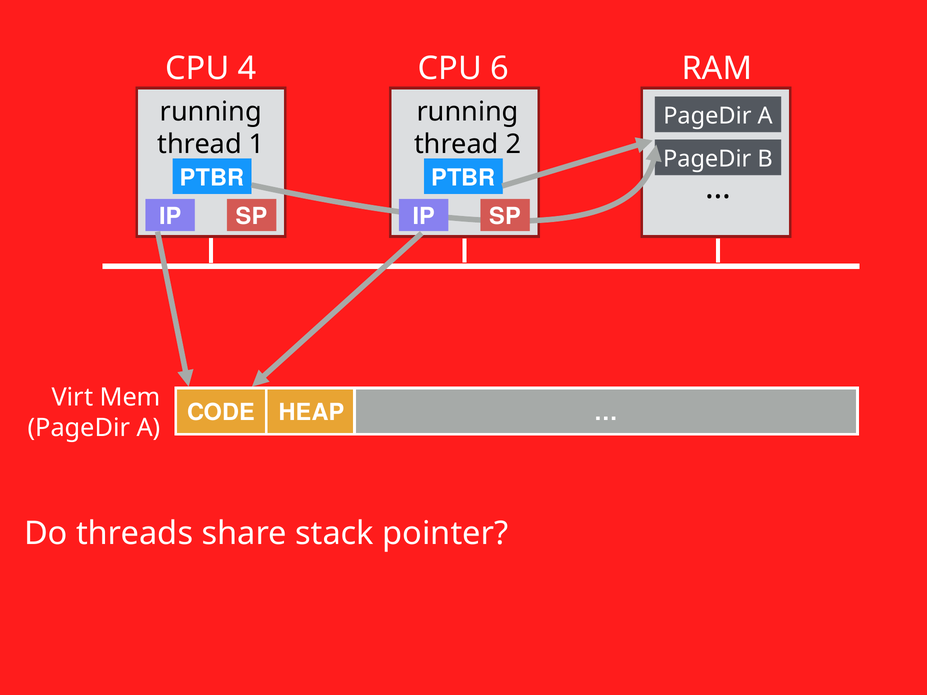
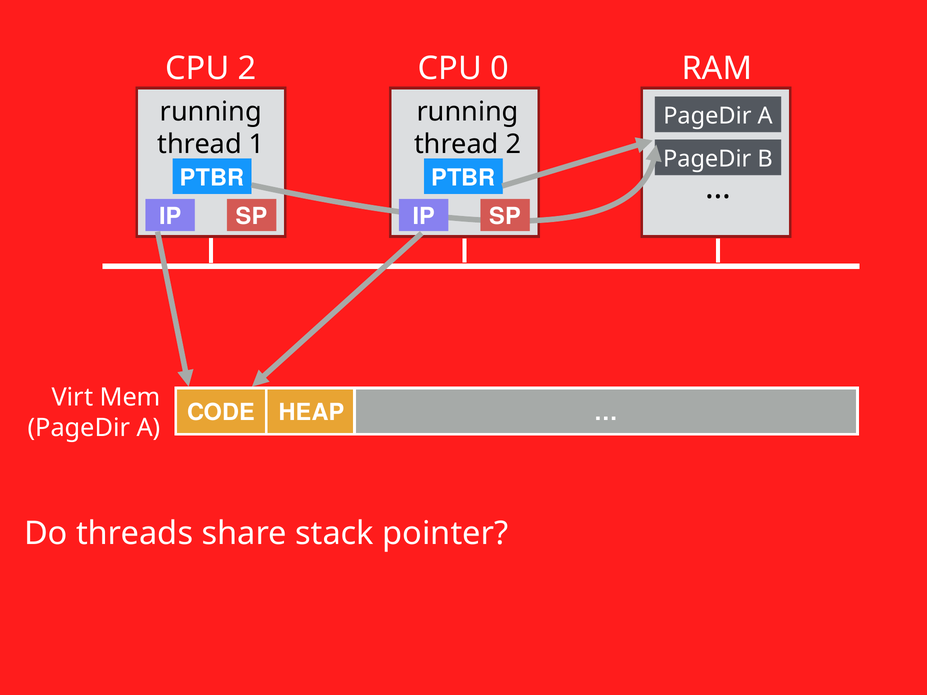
CPU 4: 4 -> 2
6: 6 -> 0
